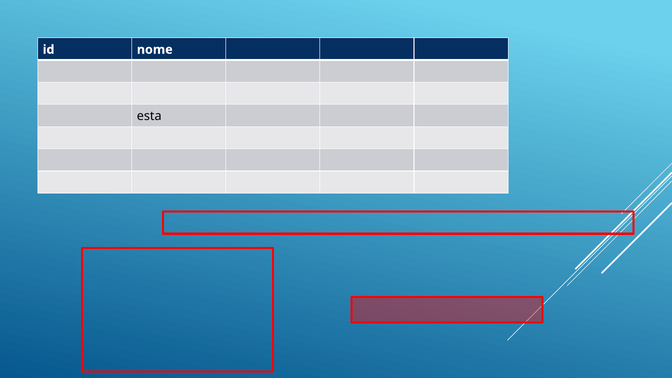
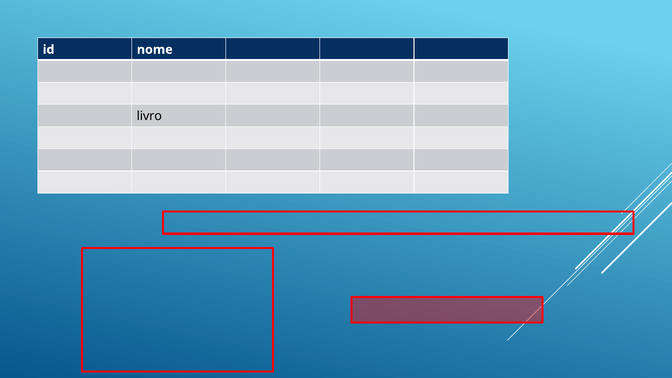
esta: esta -> livro
